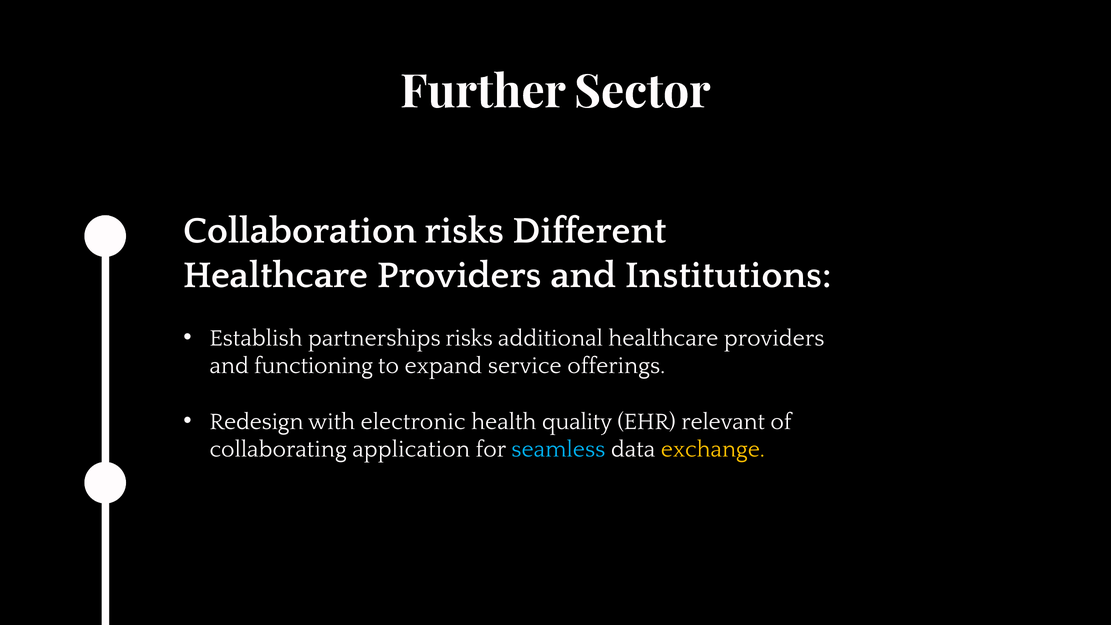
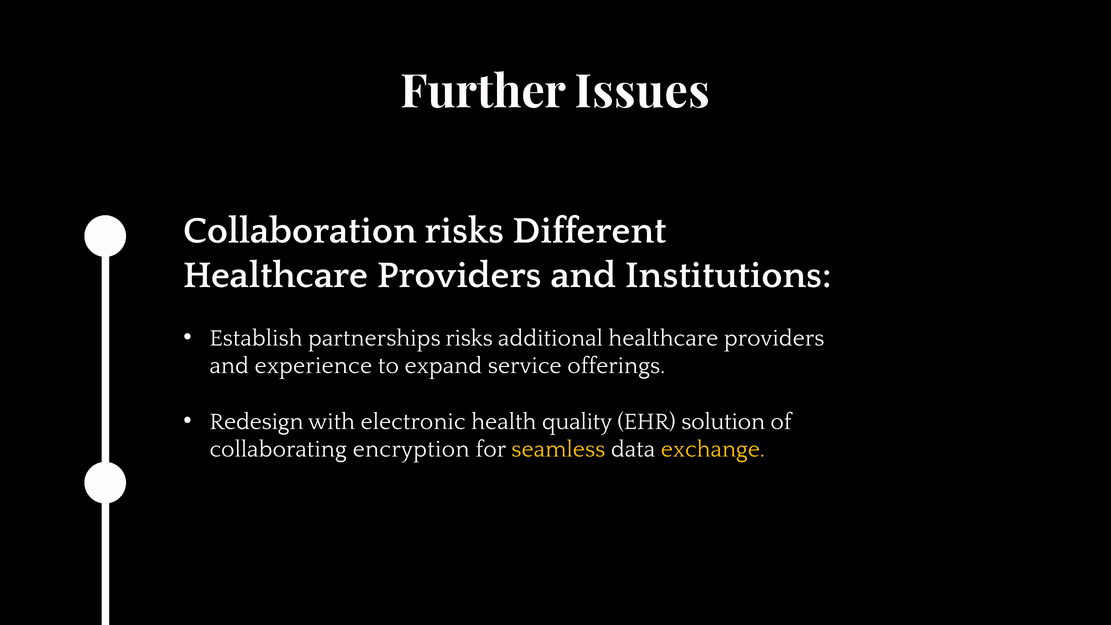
Sector: Sector -> Issues
functioning: functioning -> experience
relevant: relevant -> solution
application: application -> encryption
seamless colour: light blue -> yellow
